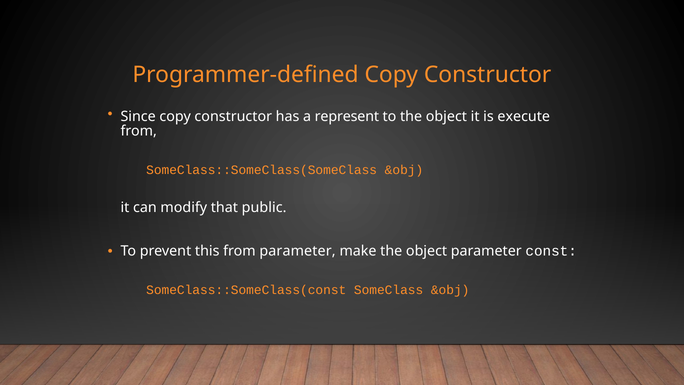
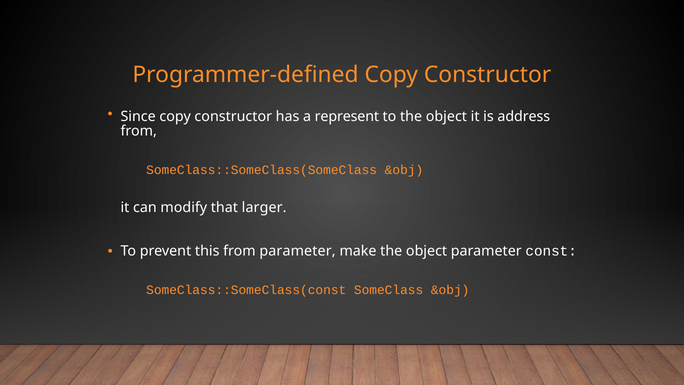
execute: execute -> address
public: public -> larger
